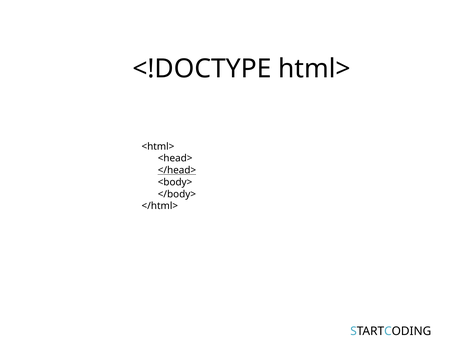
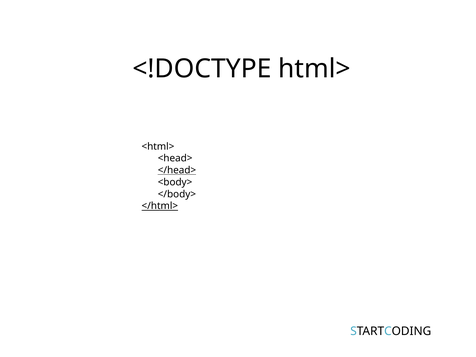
</html> underline: none -> present
